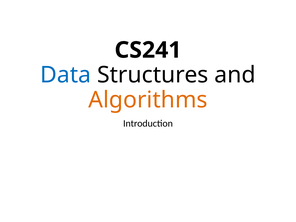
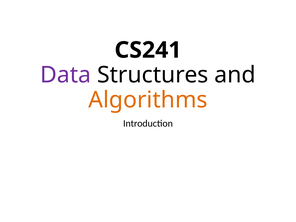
Data colour: blue -> purple
